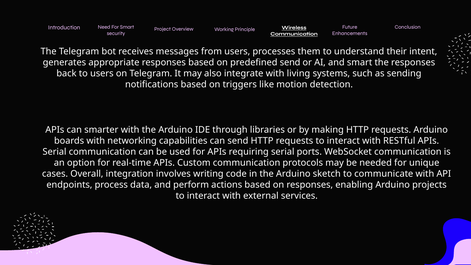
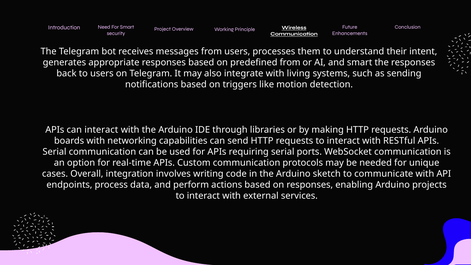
predefined send: send -> from
can smarter: smarter -> interact
